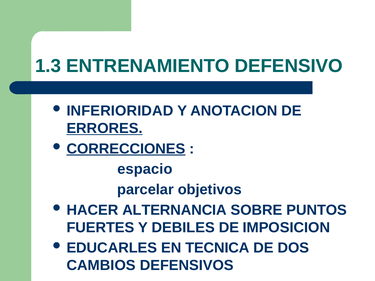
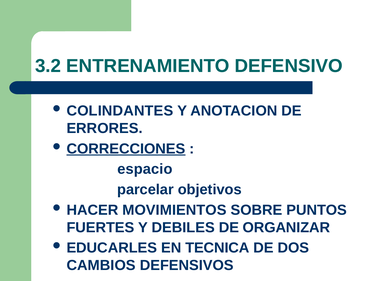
1.3: 1.3 -> 3.2
INFERIORIDAD: INFERIORIDAD -> COLINDANTES
ERRORES underline: present -> none
ALTERNANCIA: ALTERNANCIA -> MOVIMIENTOS
IMPOSICION: IMPOSICION -> ORGANIZAR
